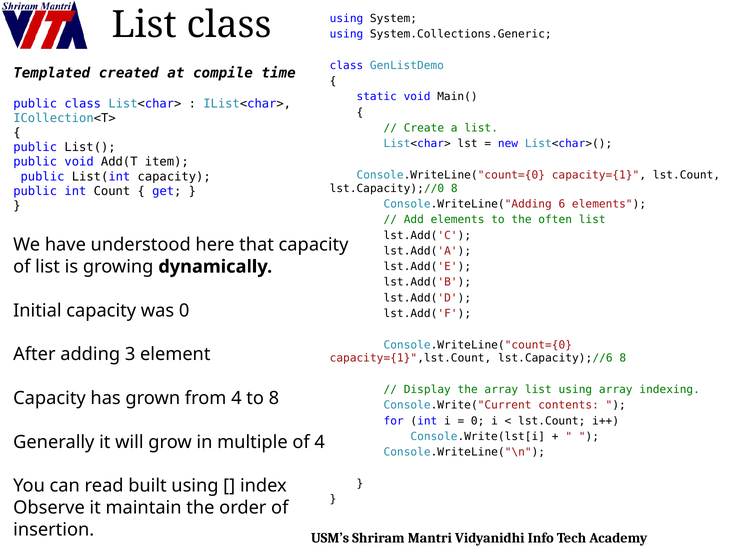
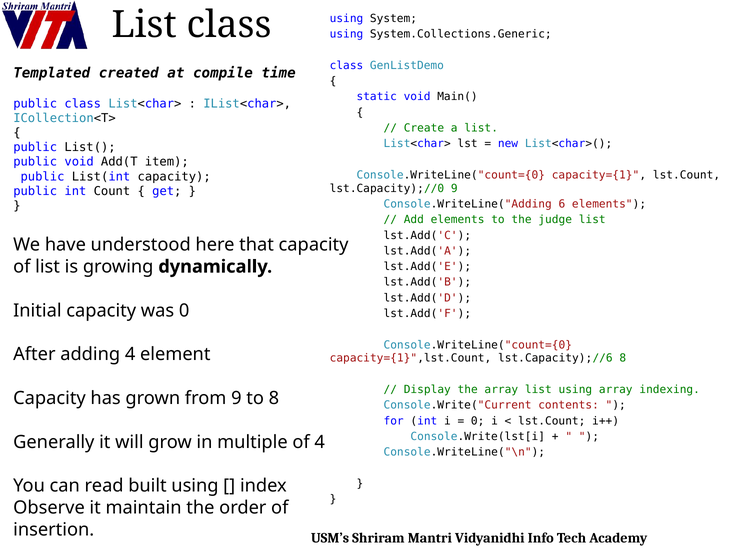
lst.Capacity);//0 8: 8 -> 9
often: often -> judge
adding 3: 3 -> 4
from 4: 4 -> 9
